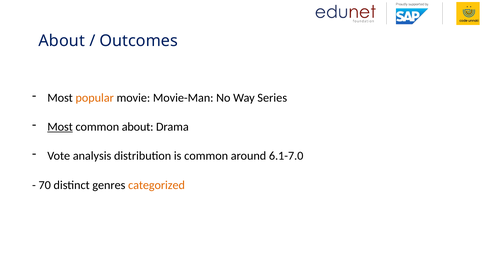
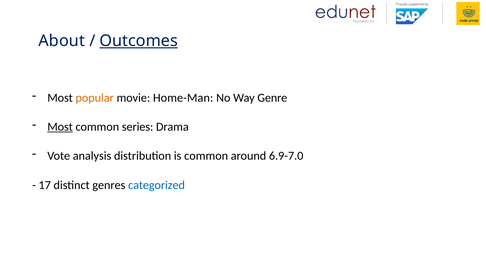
Outcomes underline: none -> present
Movie-Man: Movie-Man -> Home-Man
Series: Series -> Genre
common about: about -> series
6.1-7.0: 6.1-7.0 -> 6.9-7.0
70: 70 -> 17
categorized colour: orange -> blue
